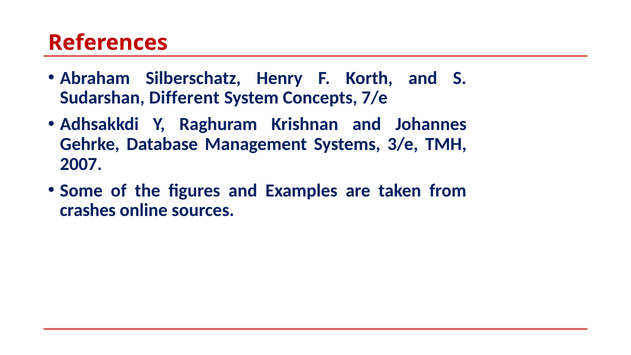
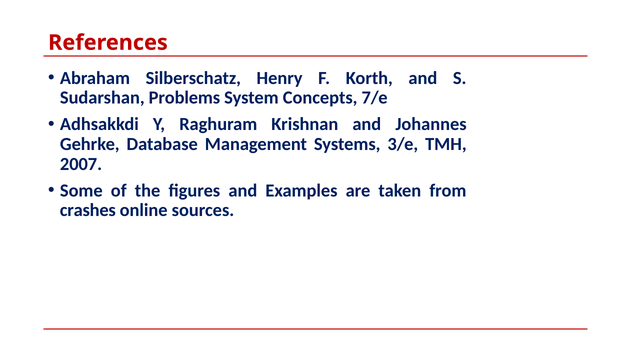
Different: Different -> Problems
